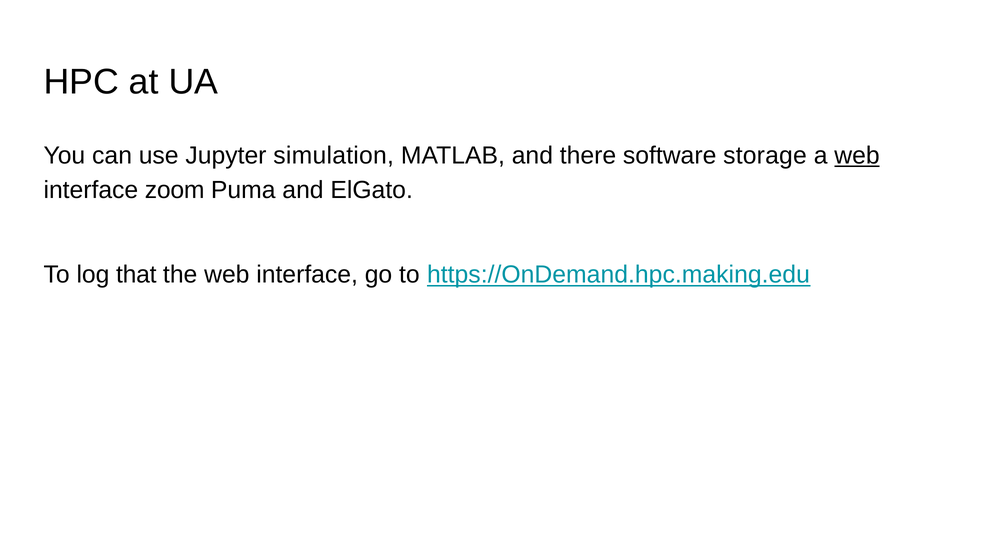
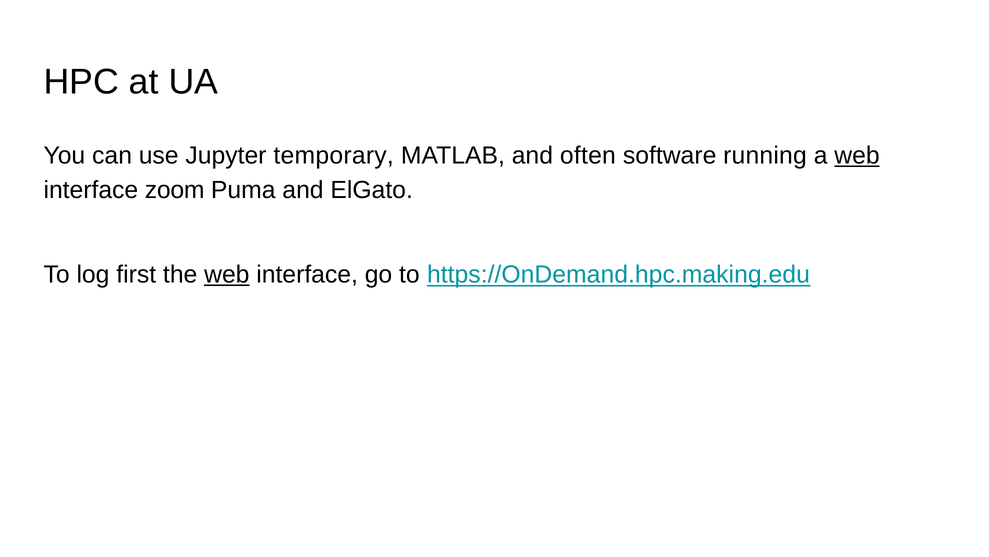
simulation: simulation -> temporary
there: there -> often
storage: storage -> running
that: that -> first
web at (227, 274) underline: none -> present
